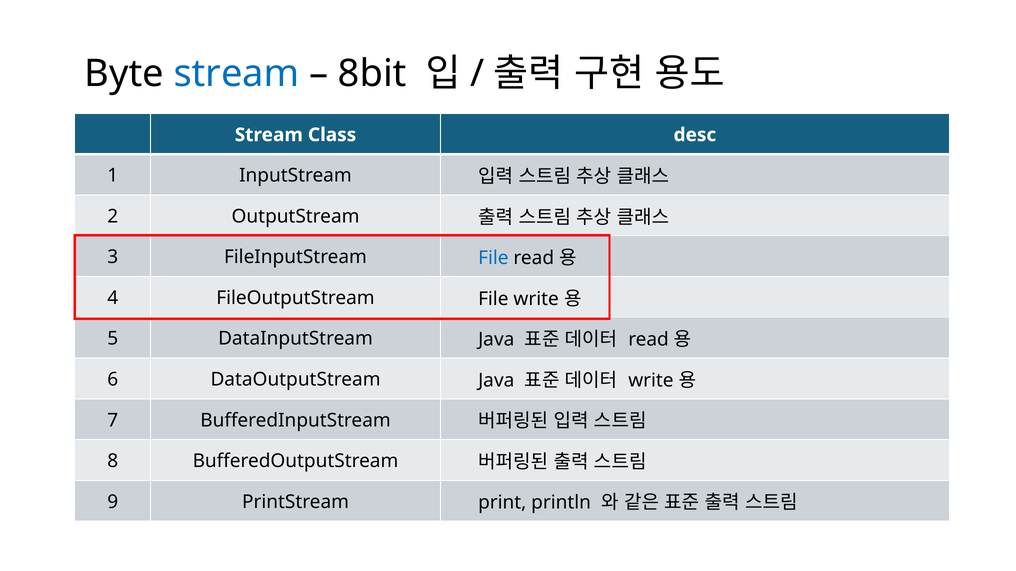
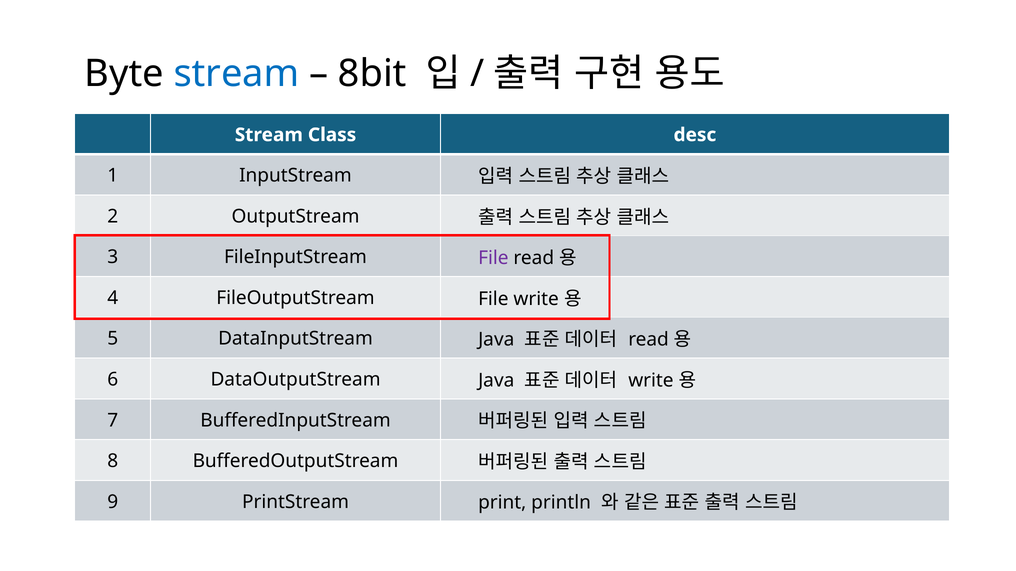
File at (493, 258) colour: blue -> purple
